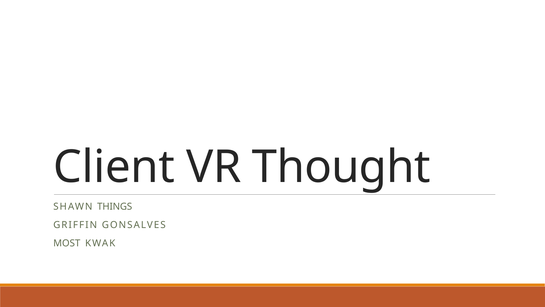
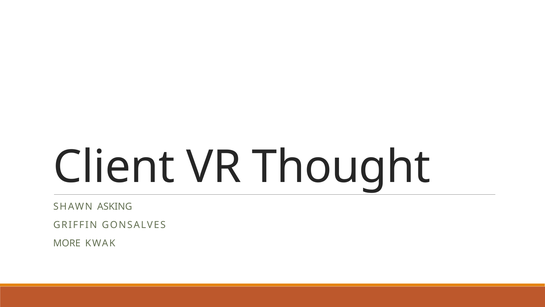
THINGS: THINGS -> ASKING
MOST: MOST -> MORE
